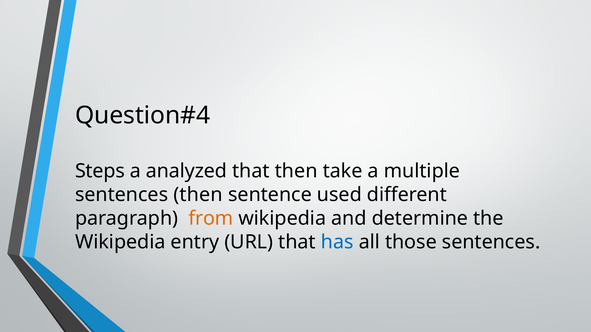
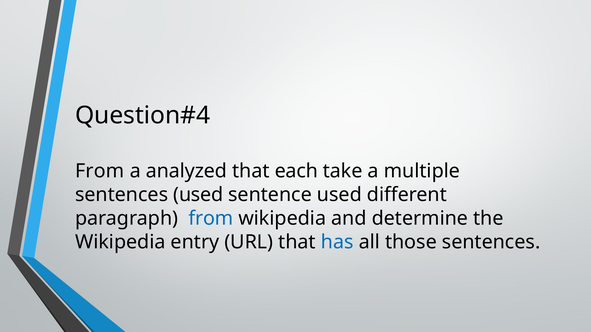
Steps at (100, 171): Steps -> From
that then: then -> each
sentences then: then -> used
from at (211, 219) colour: orange -> blue
